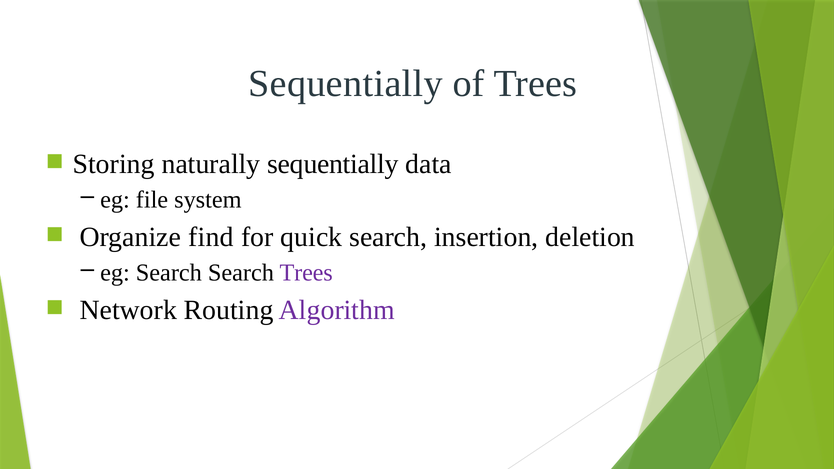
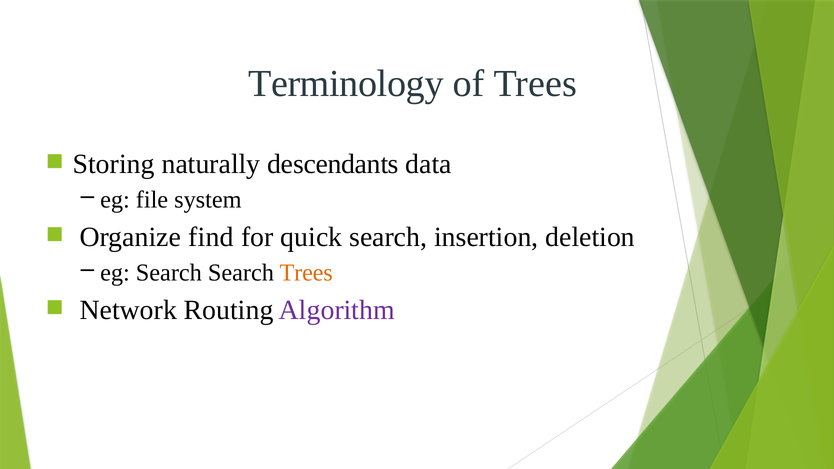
Sequentially at (346, 83): Sequentially -> Terminology
naturally sequentially: sequentially -> descendants
Trees at (306, 273) colour: purple -> orange
